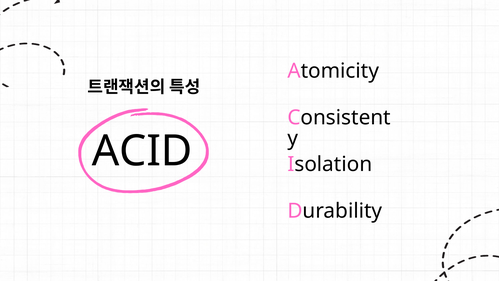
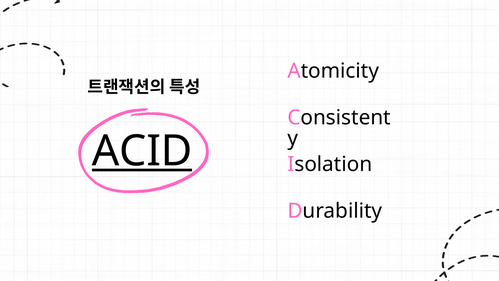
ACID underline: none -> present
